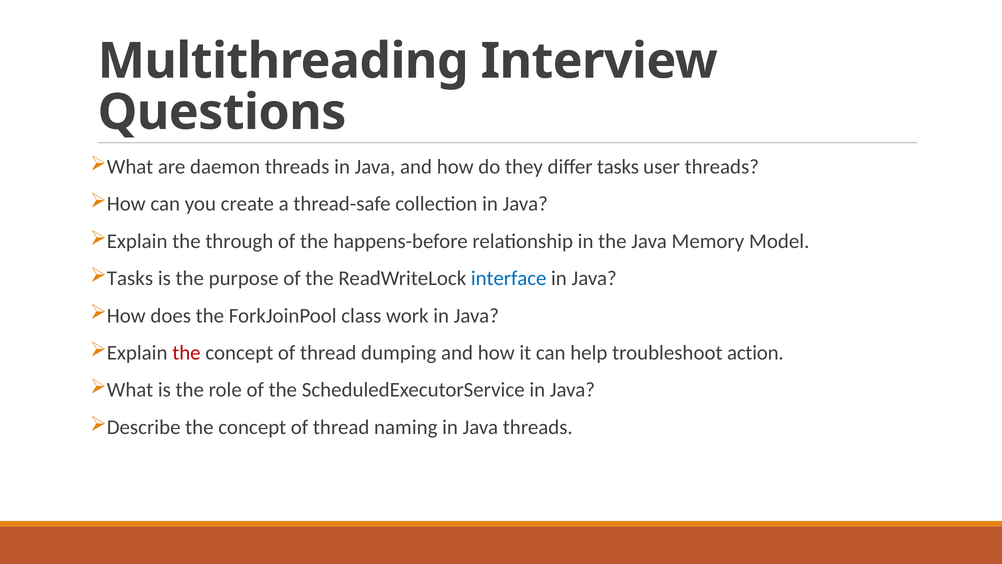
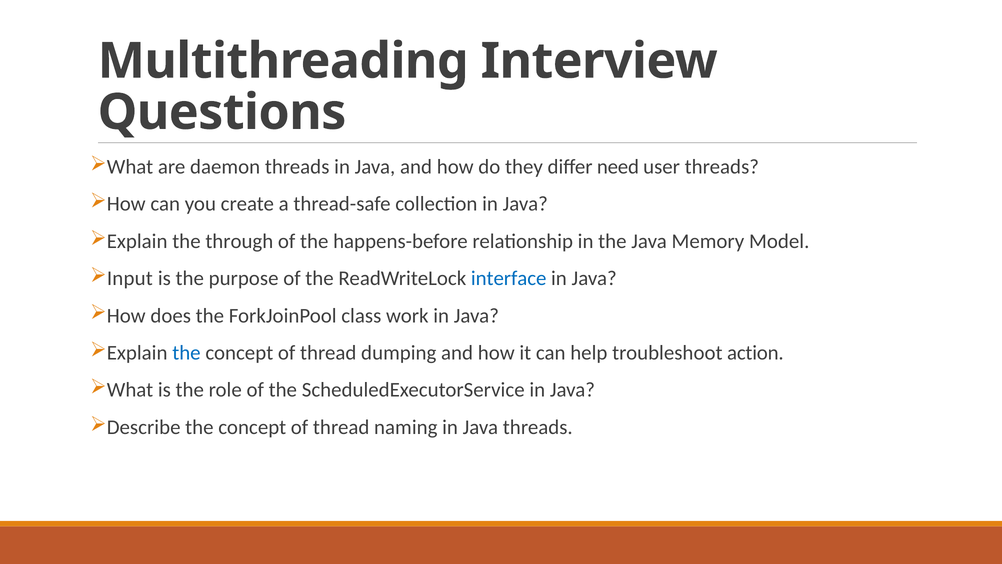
differ tasks: tasks -> need
Tasks at (130, 278): Tasks -> Input
the at (186, 353) colour: red -> blue
